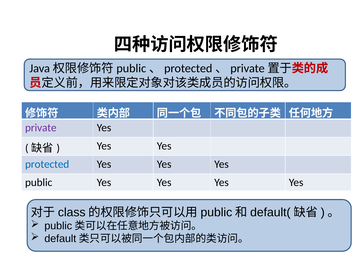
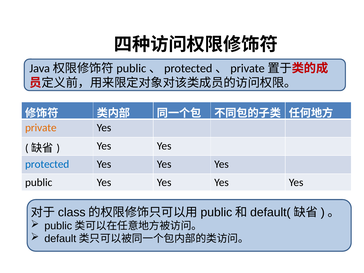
private colour: purple -> orange
